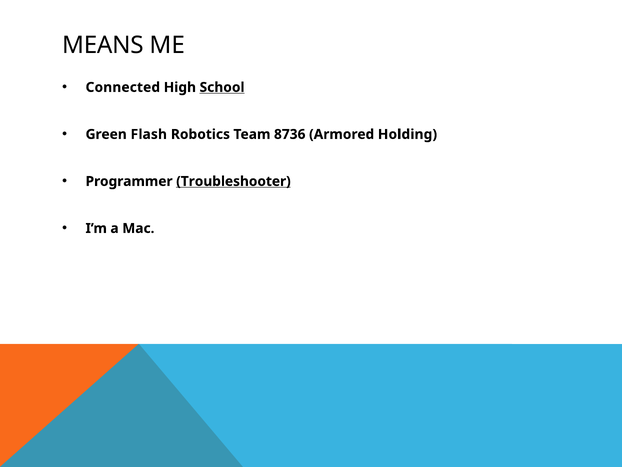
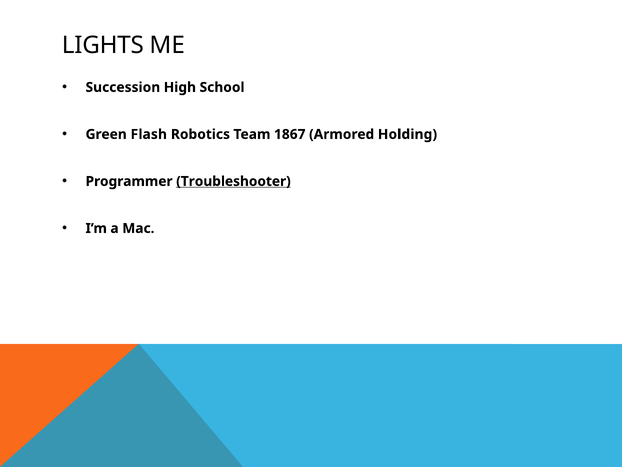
MEANS: MEANS -> LIGHTS
Connected: Connected -> Succession
School underline: present -> none
8736: 8736 -> 1867
